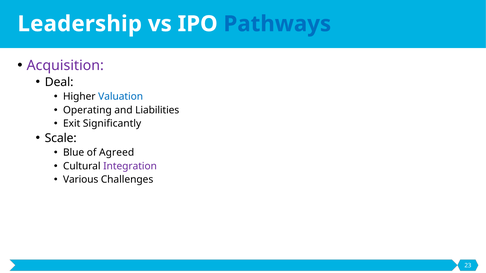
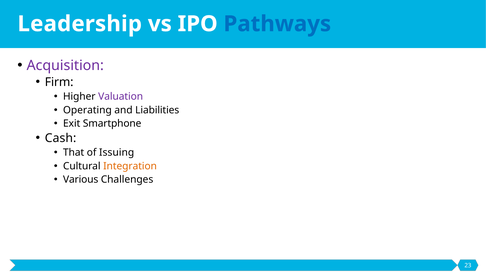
Deal: Deal -> Firm
Valuation colour: blue -> purple
Significantly: Significantly -> Smartphone
Scale: Scale -> Cash
Blue: Blue -> That
Agreed: Agreed -> Issuing
Integration colour: purple -> orange
